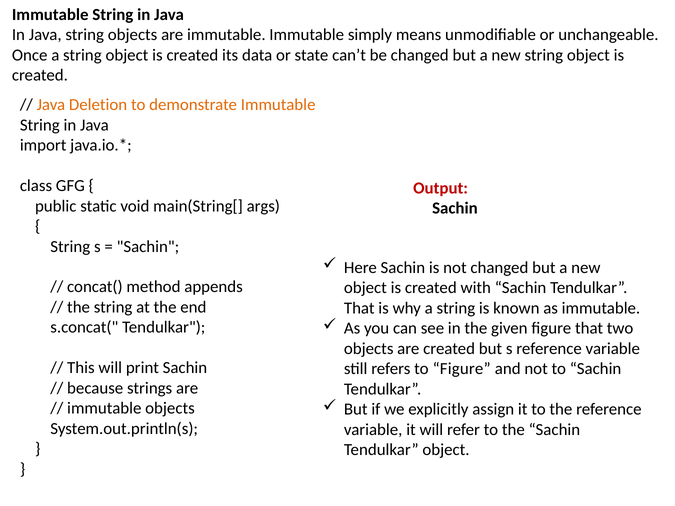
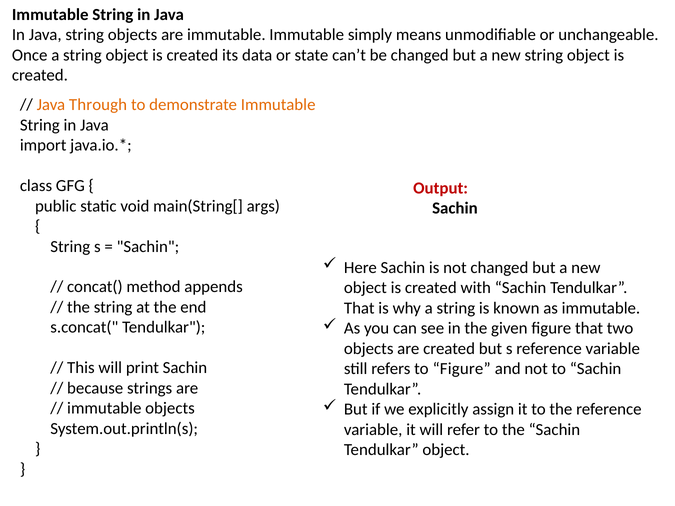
Deletion: Deletion -> Through
